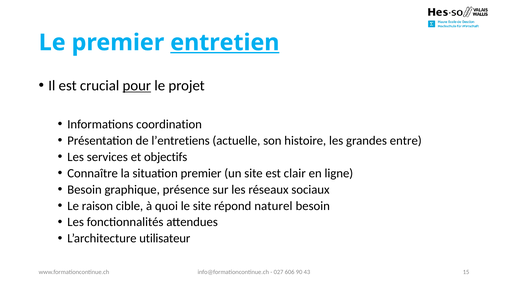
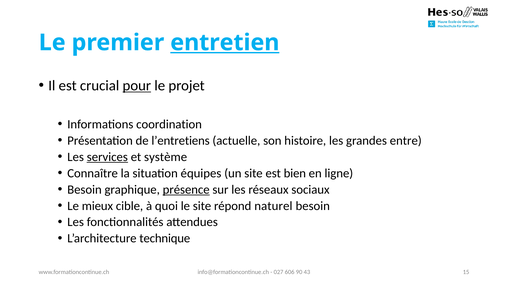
services underline: none -> present
objectifs: objectifs -> système
situation premier: premier -> équipes
clair: clair -> bien
présence underline: none -> present
raison: raison -> mieux
utilisateur: utilisateur -> technique
